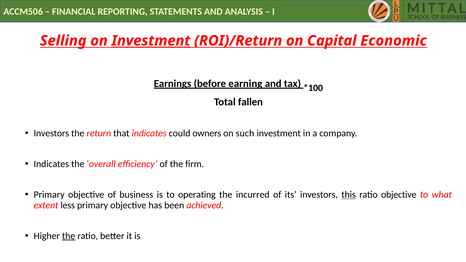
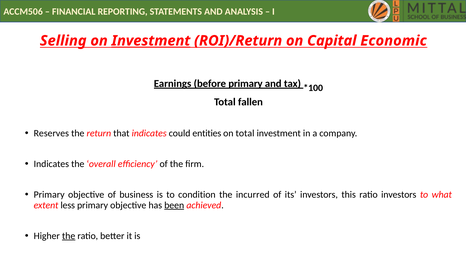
before earning: earning -> primary
Investors at (51, 133): Investors -> Reserves
owners: owners -> entities
on such: such -> total
operating: operating -> condition
this underline: present -> none
ratio objective: objective -> investors
been underline: none -> present
